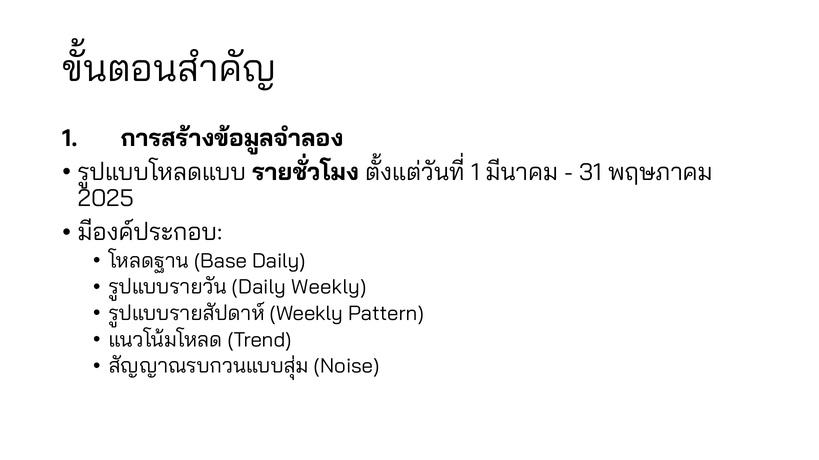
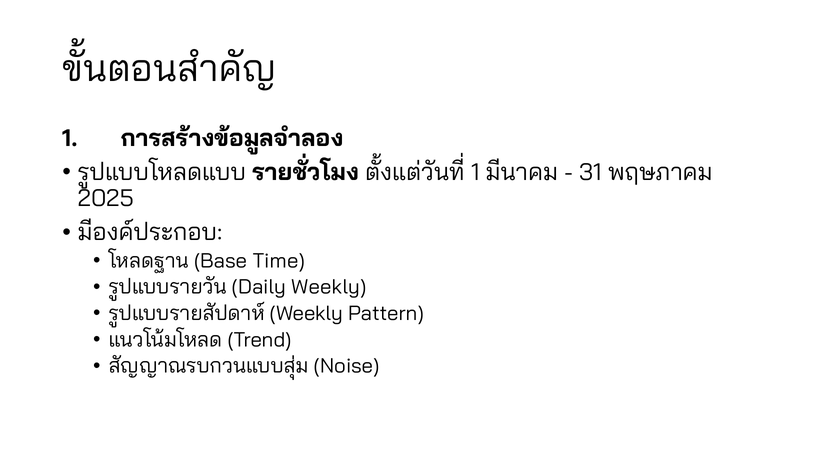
Base Daily: Daily -> Time
